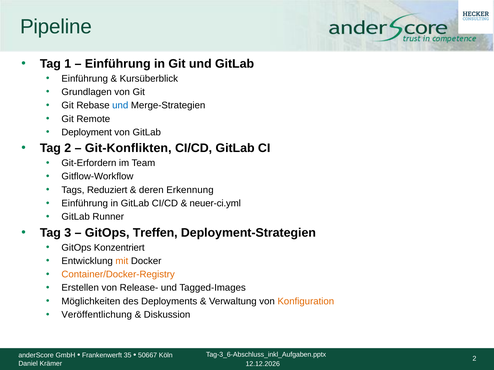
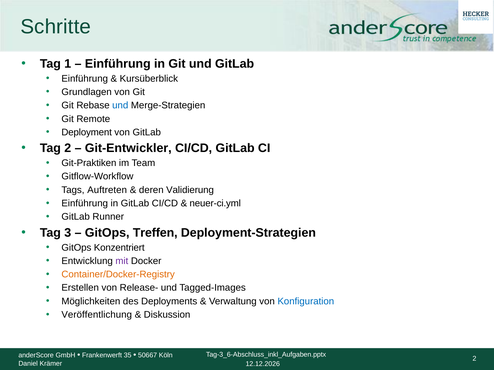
Pipeline: Pipeline -> Schritte
Git-Konflikten: Git-Konflikten -> Git-Entwickler
Git-Erfordern: Git-Erfordern -> Git-Praktiken
Reduziert: Reduziert -> Auftreten
Erkennung: Erkennung -> Validierung
mit colour: orange -> purple
Konfiguration colour: orange -> blue
